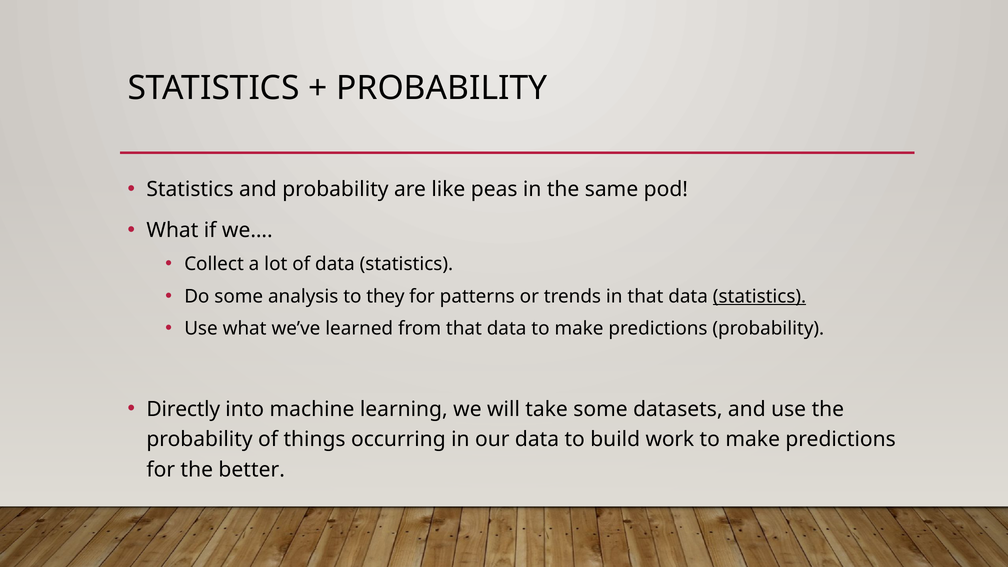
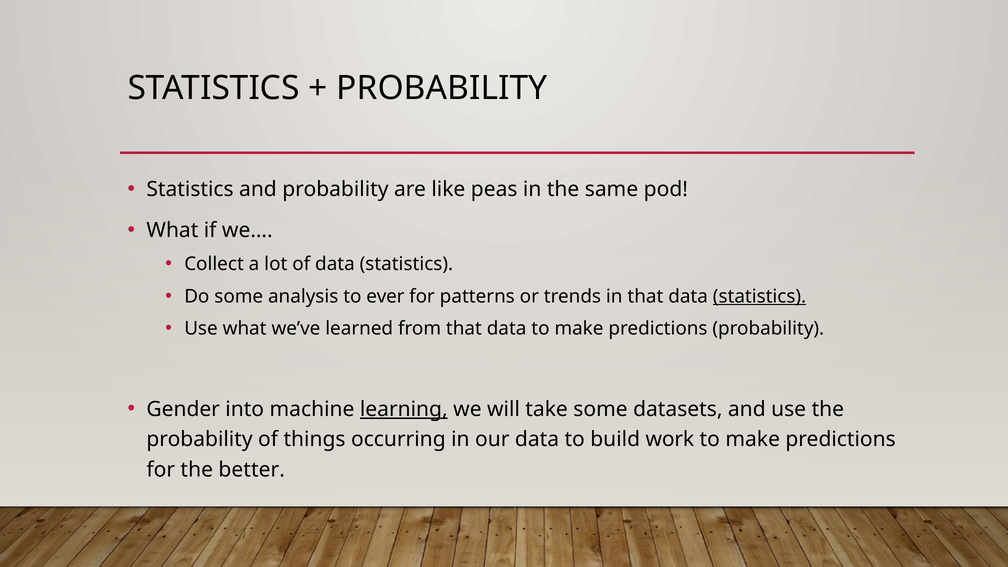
they: they -> ever
Directly: Directly -> Gender
learning underline: none -> present
